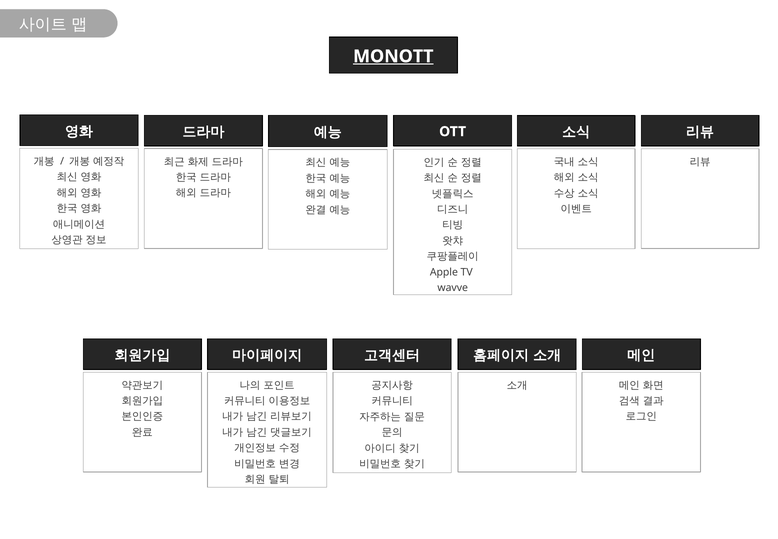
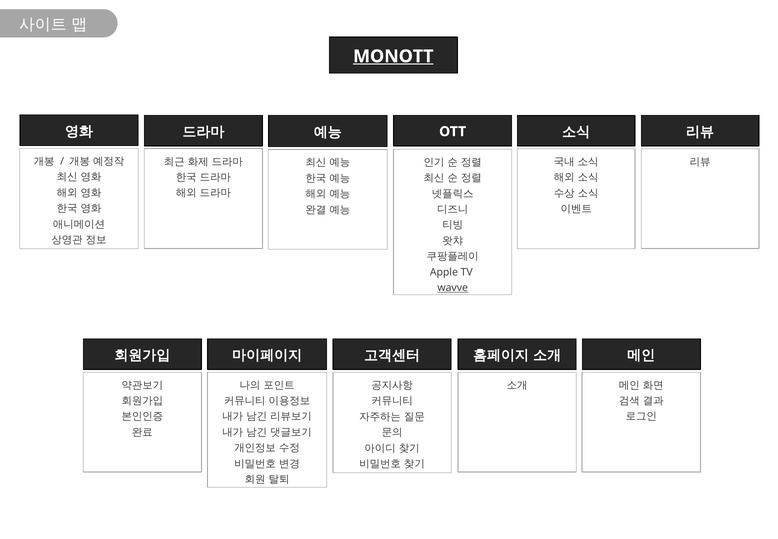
wavve underline: none -> present
